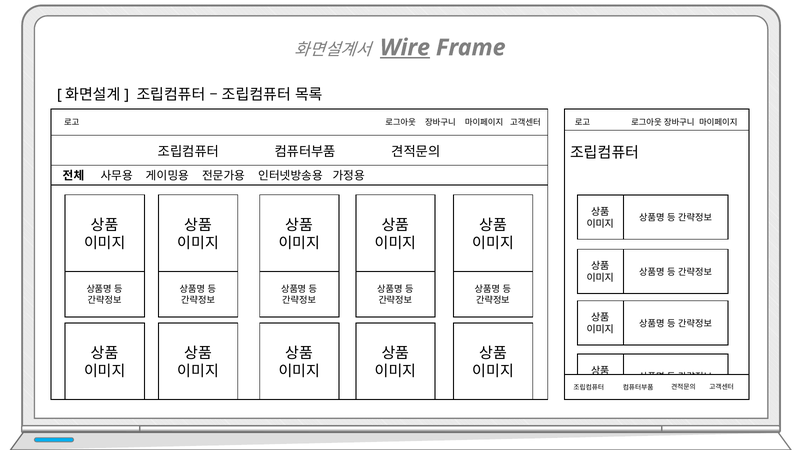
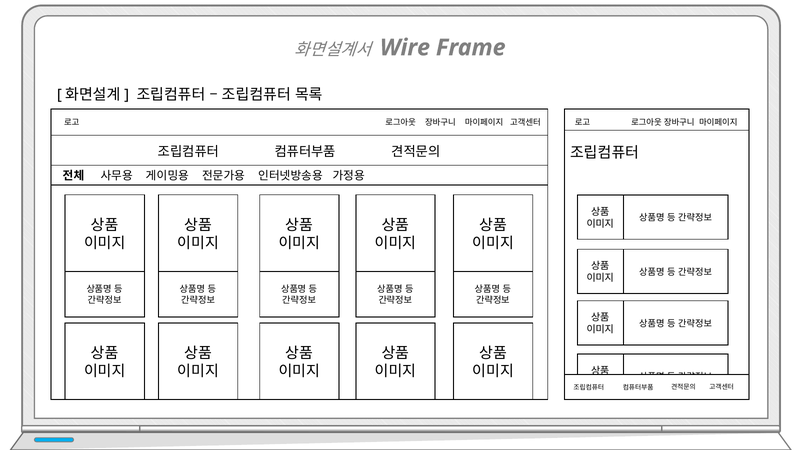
Wire underline: present -> none
